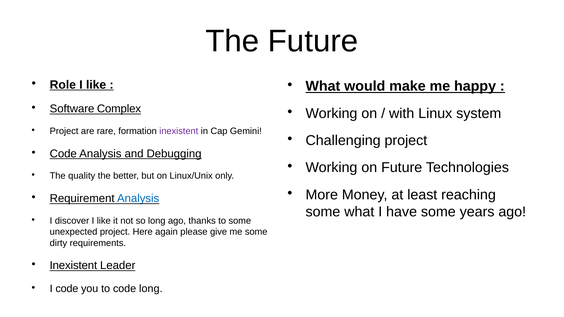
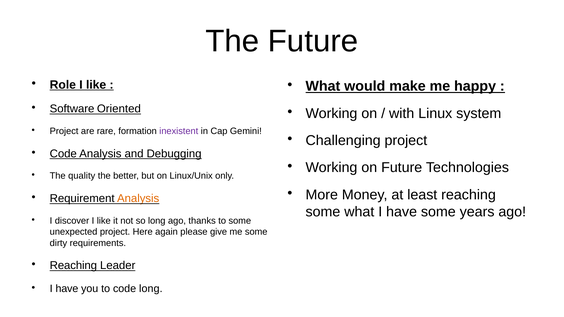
Complex: Complex -> Oriented
Analysis at (138, 199) colour: blue -> orange
Inexistent at (73, 266): Inexistent -> Reaching
code at (67, 289): code -> have
